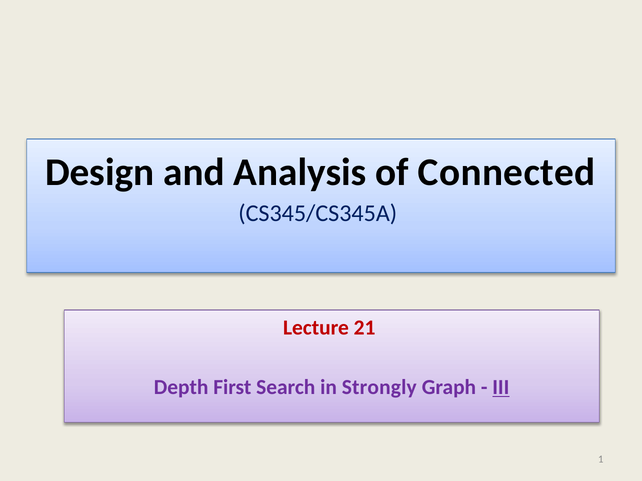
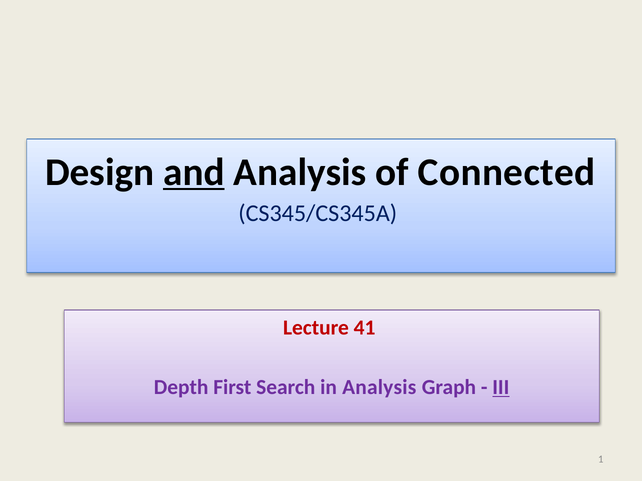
and underline: none -> present
21: 21 -> 41
in Strongly: Strongly -> Analysis
